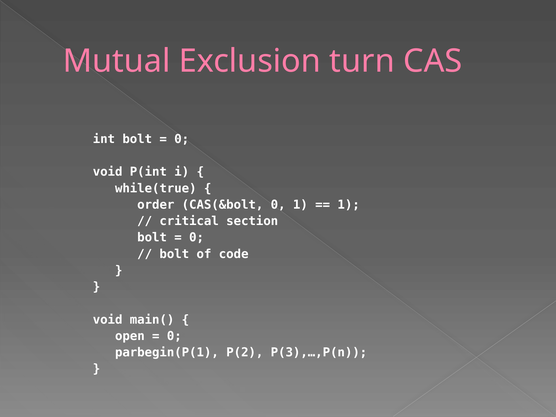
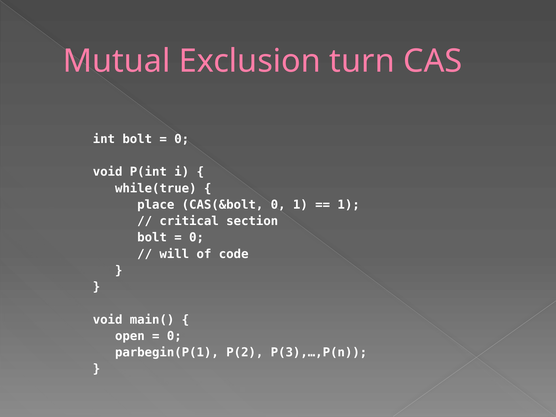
order: order -> place
bolt at (174, 254): bolt -> will
